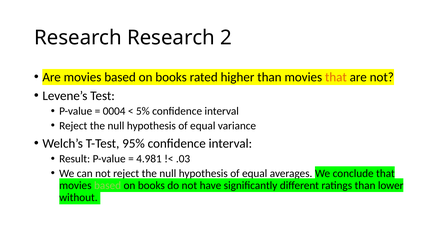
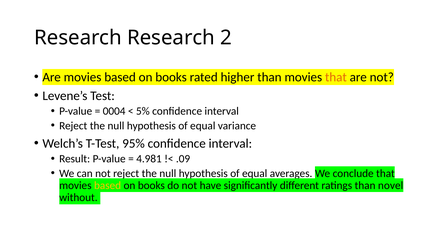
.03: .03 -> .09
based at (108, 185) colour: light green -> yellow
lower: lower -> novel
